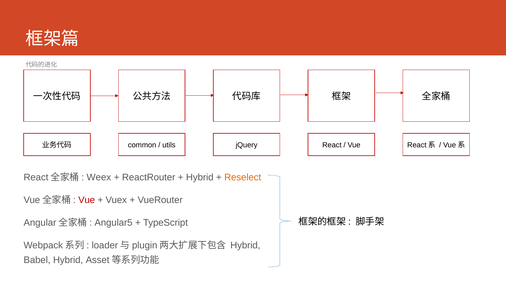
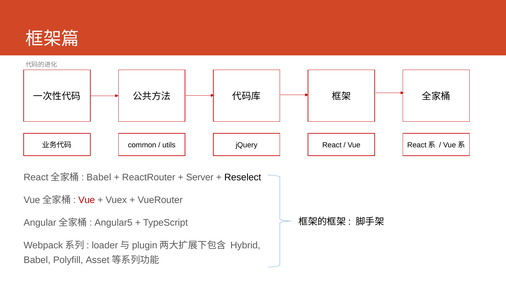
Weex at (99, 177): Weex -> Babel
Hybrid at (200, 177): Hybrid -> Server
Reselect colour: orange -> black
Babel Hybrid: Hybrid -> Polyfill
